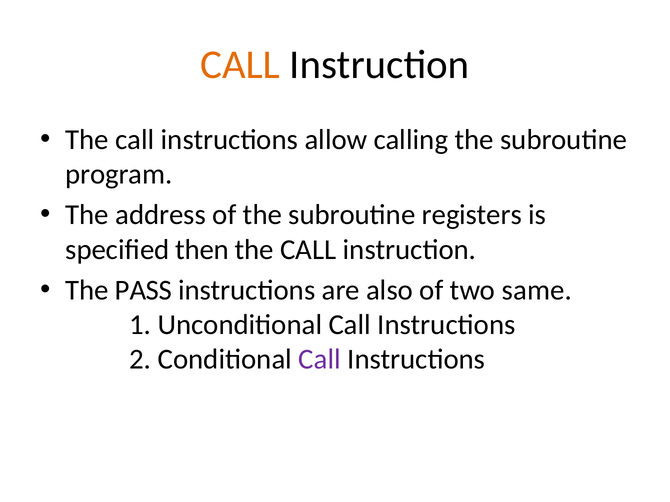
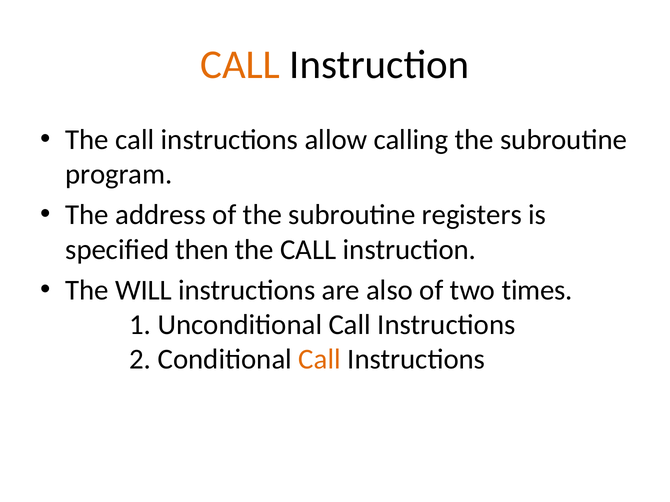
PASS: PASS -> WILL
same: same -> times
Call at (320, 360) colour: purple -> orange
